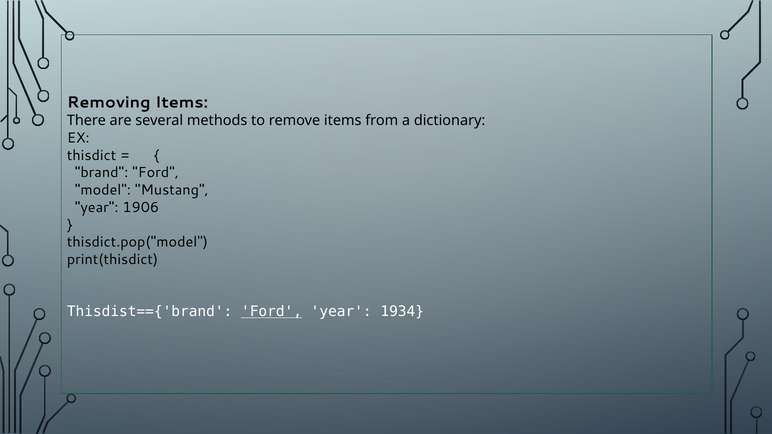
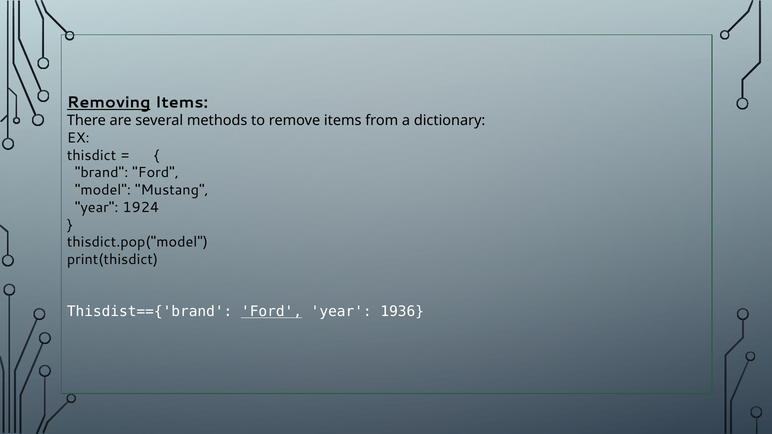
Removing underline: none -> present
1906: 1906 -> 1924
1934: 1934 -> 1936
